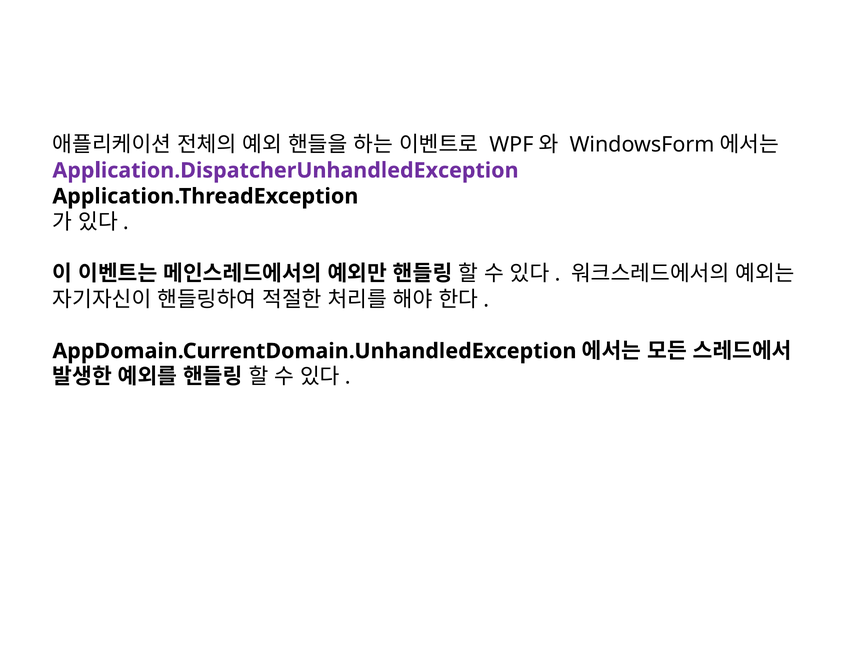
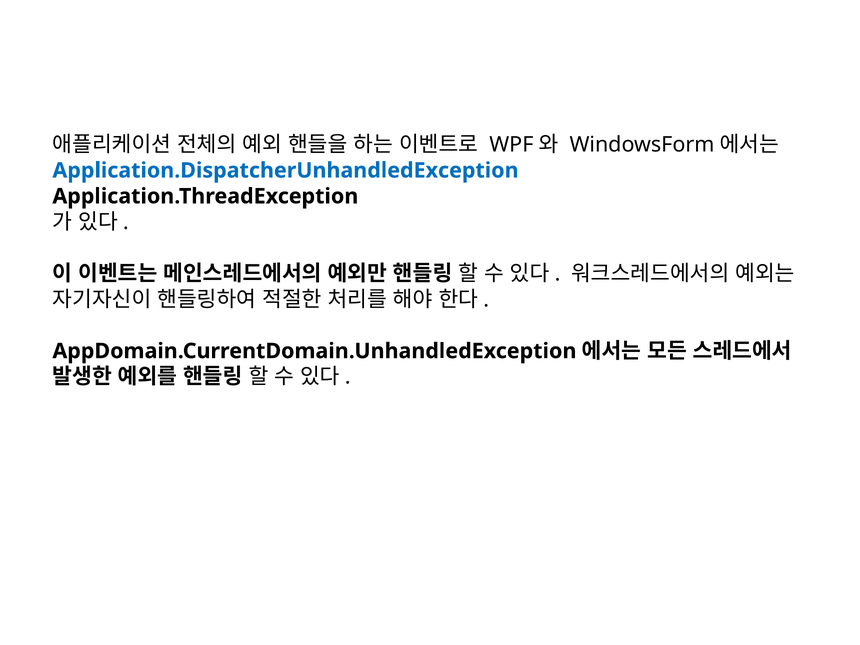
Application.DispatcherUnhandledException colour: purple -> blue
